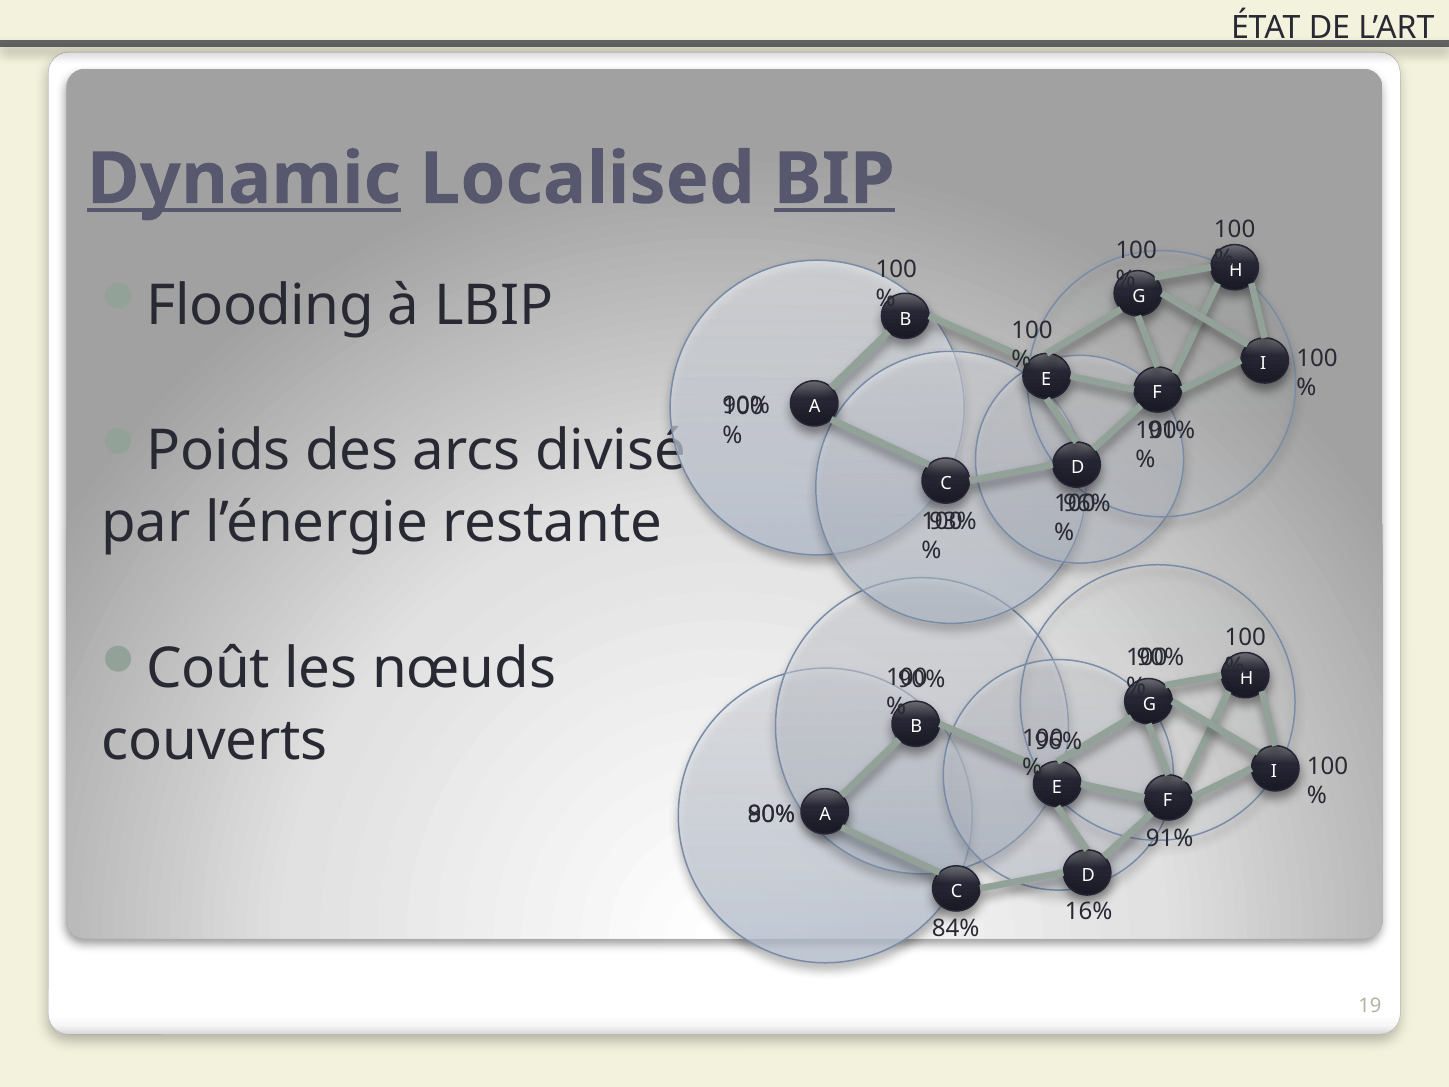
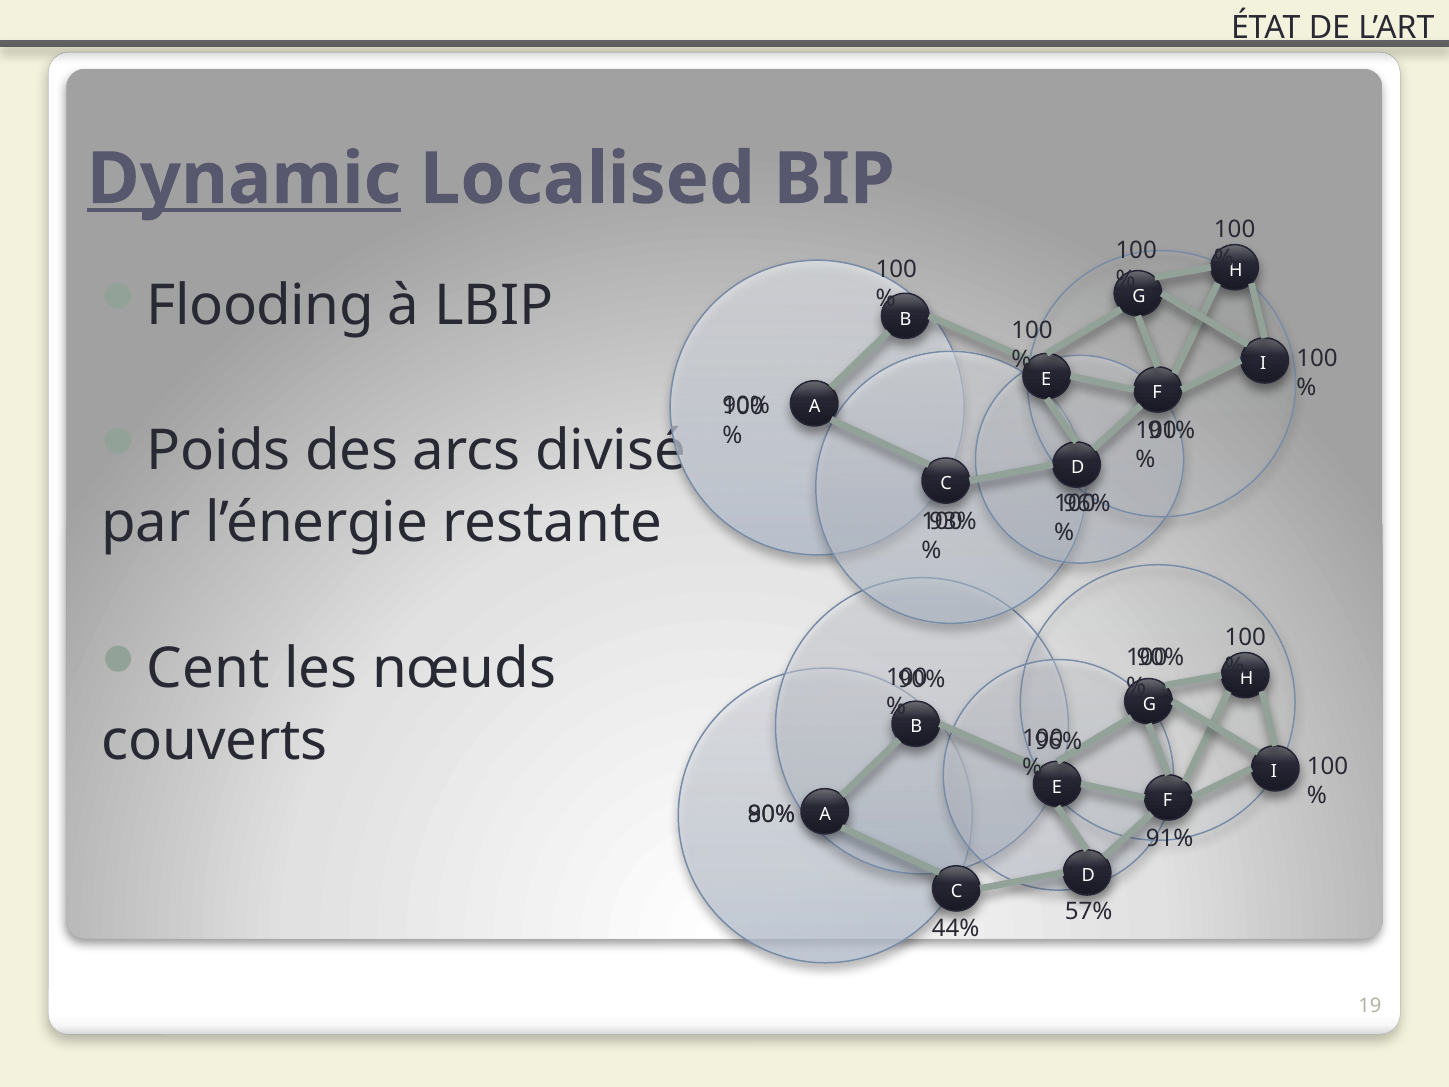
BIP underline: present -> none
Coût: Coût -> Cent
16%: 16% -> 57%
84%: 84% -> 44%
